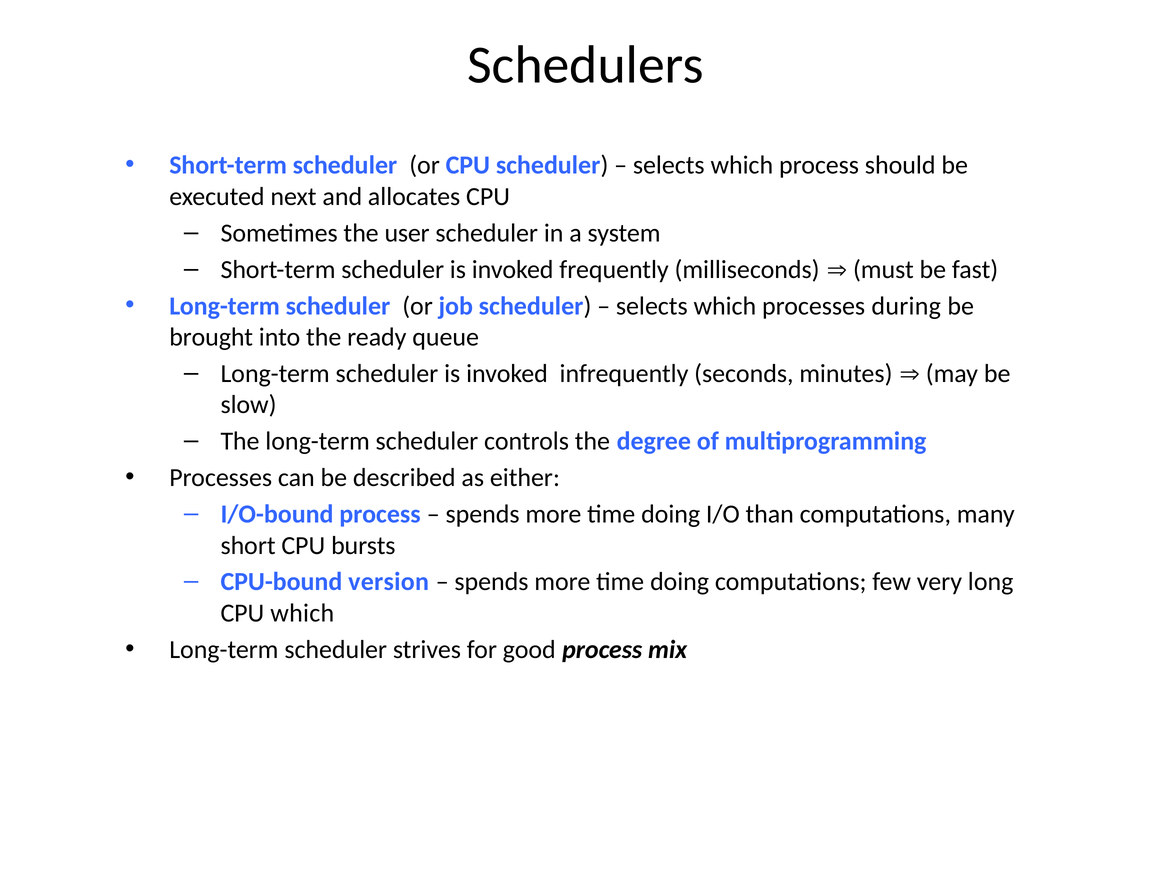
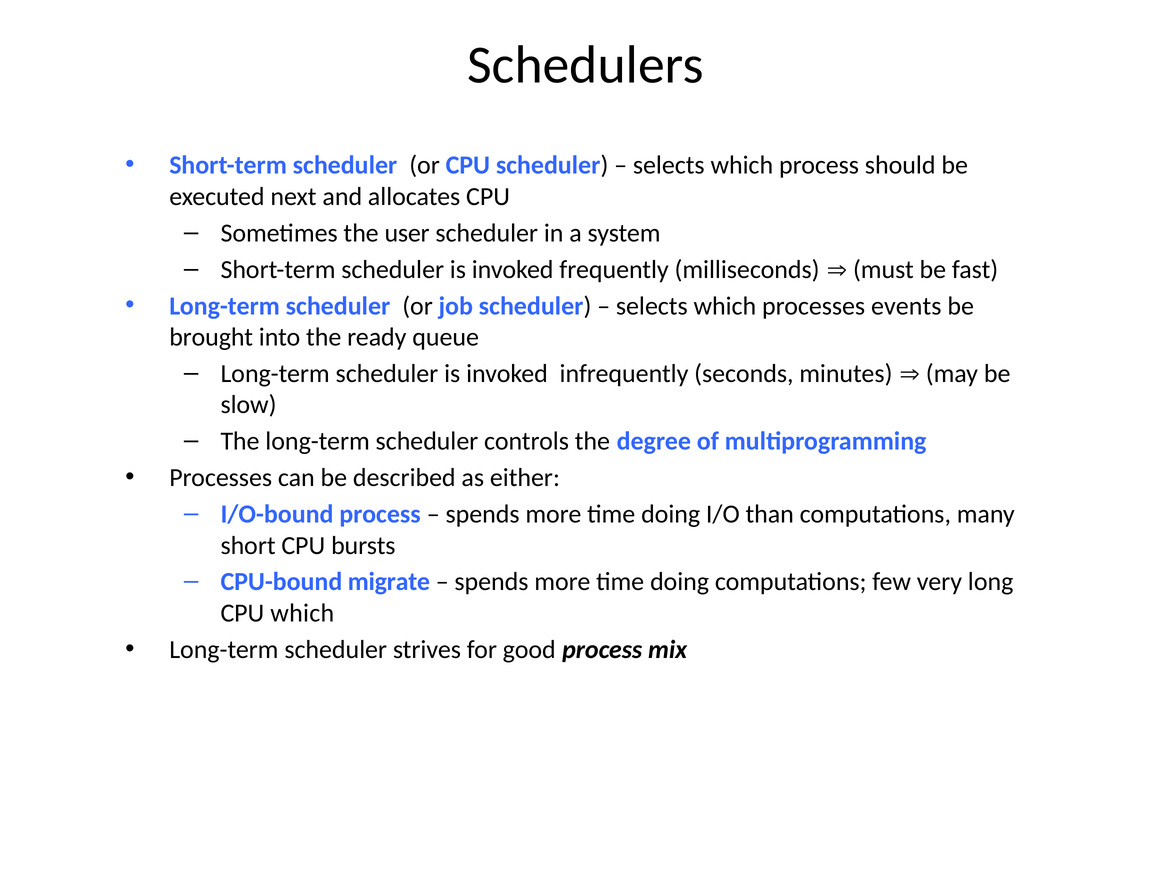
during: during -> events
version: version -> migrate
